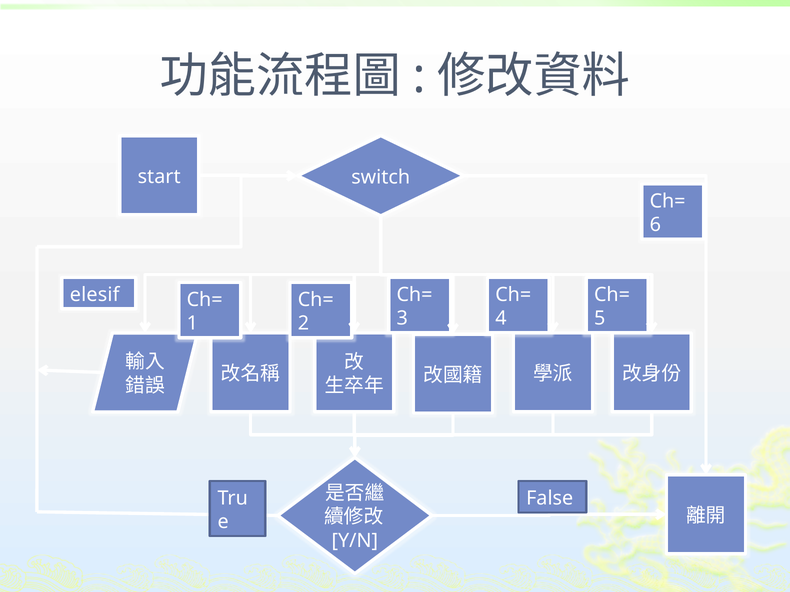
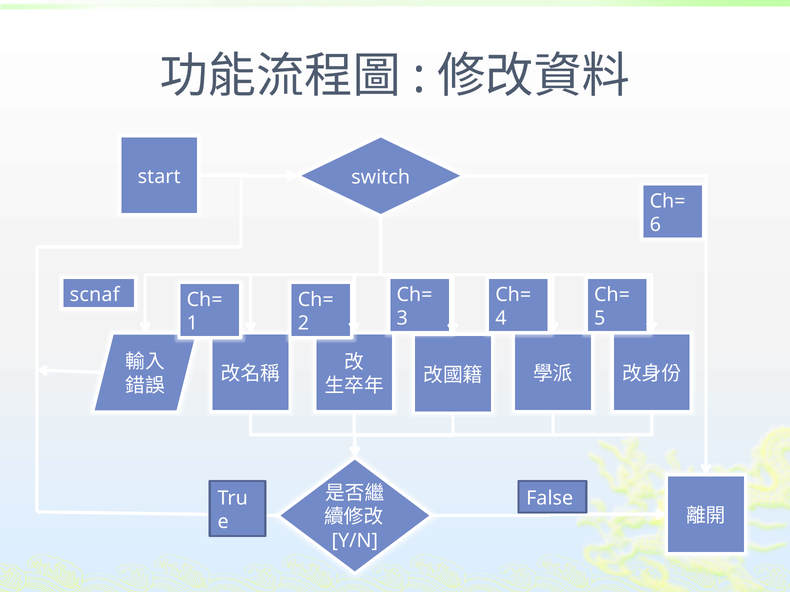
elesif: elesif -> scnaf
